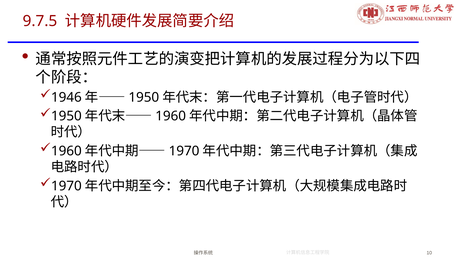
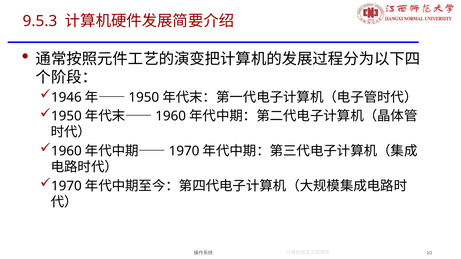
9.7.5: 9.7.5 -> 9.5.3
